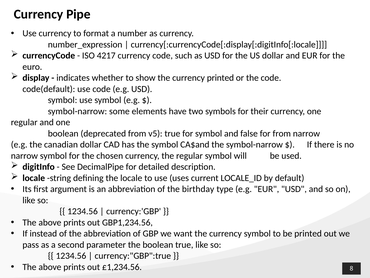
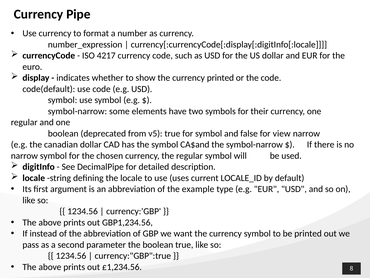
for from: from -> view
birthday: birthday -> example
